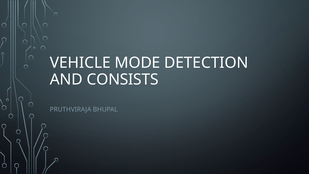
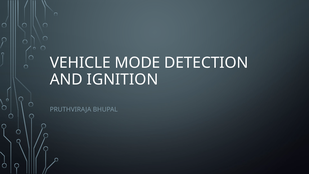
CONSISTS: CONSISTS -> IGNITION
